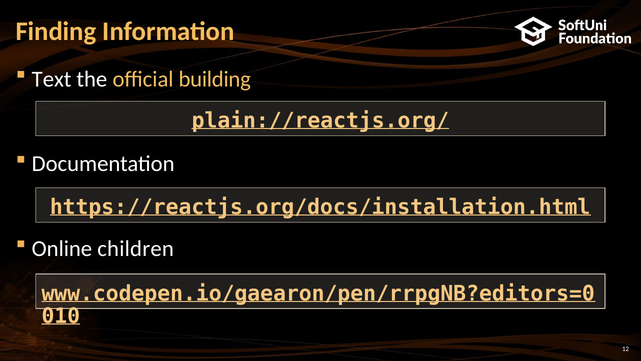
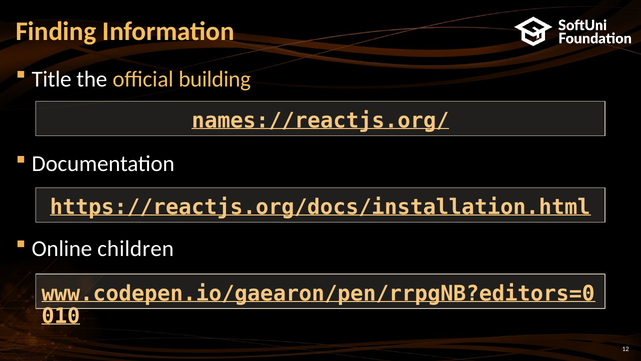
Text: Text -> Title
plain://reactjs.org/: plain://reactjs.org/ -> names://reactjs.org/
